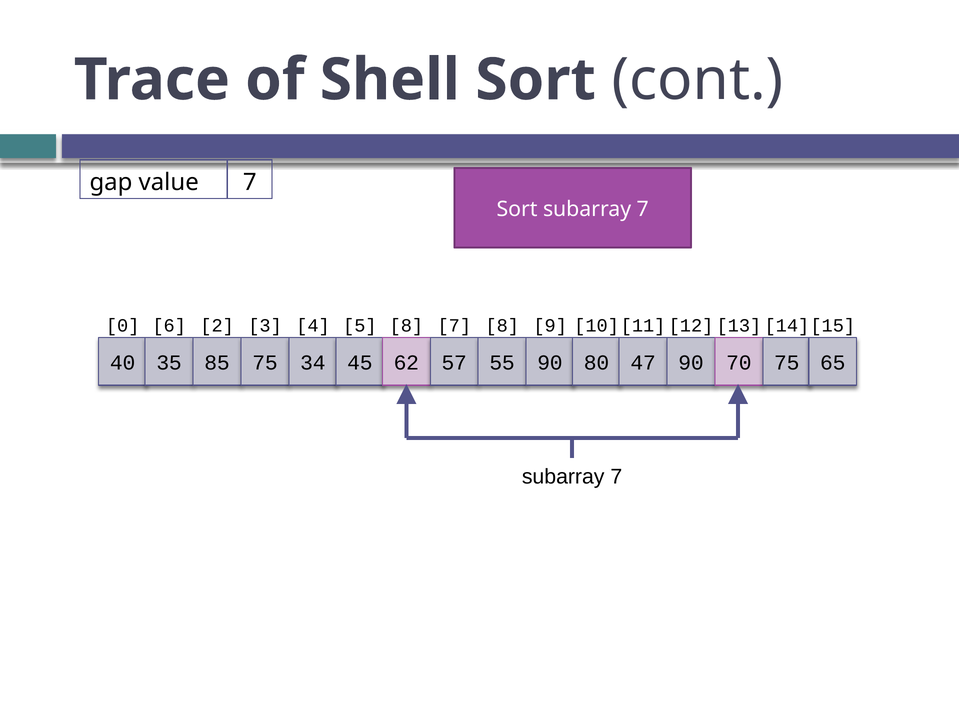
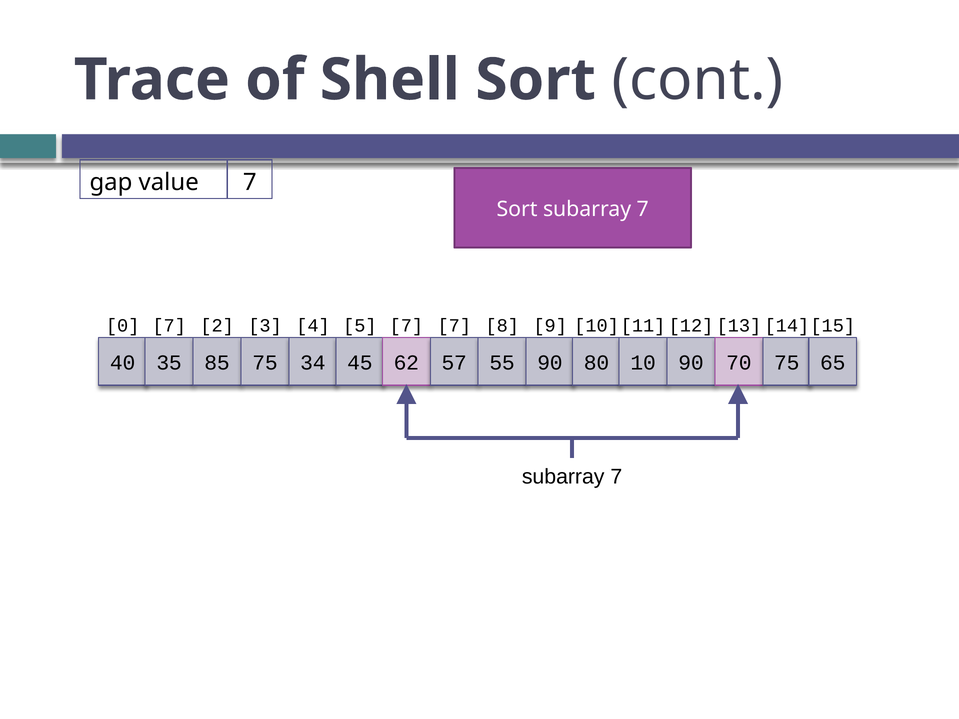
0 6: 6 -> 7
5 8: 8 -> 7
47: 47 -> 10
